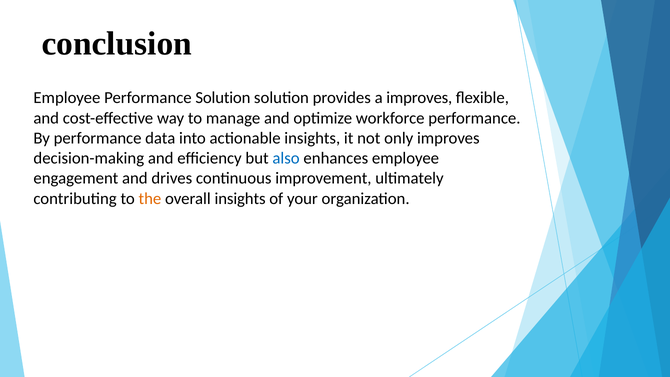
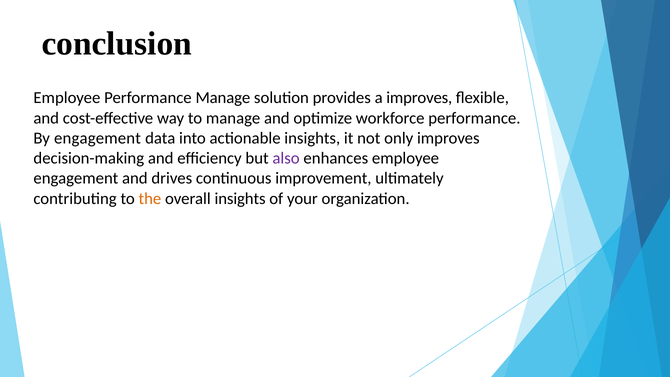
Performance Solution: Solution -> Manage
By performance: performance -> engagement
also colour: blue -> purple
